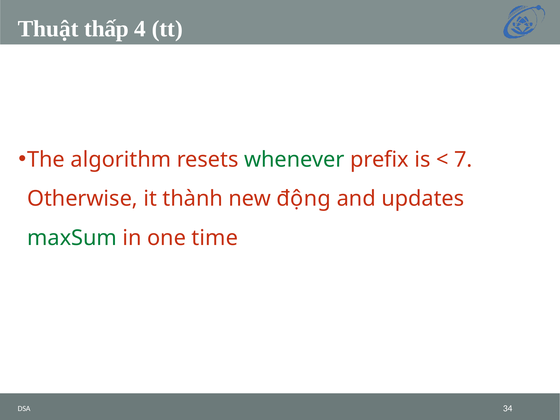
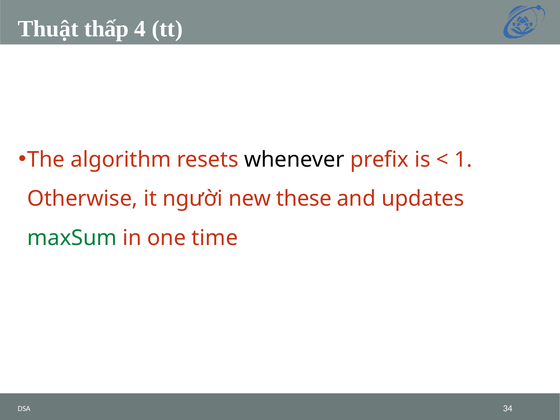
whenever colour: green -> black
7: 7 -> 1
thành: thành -> người
động: động -> these
